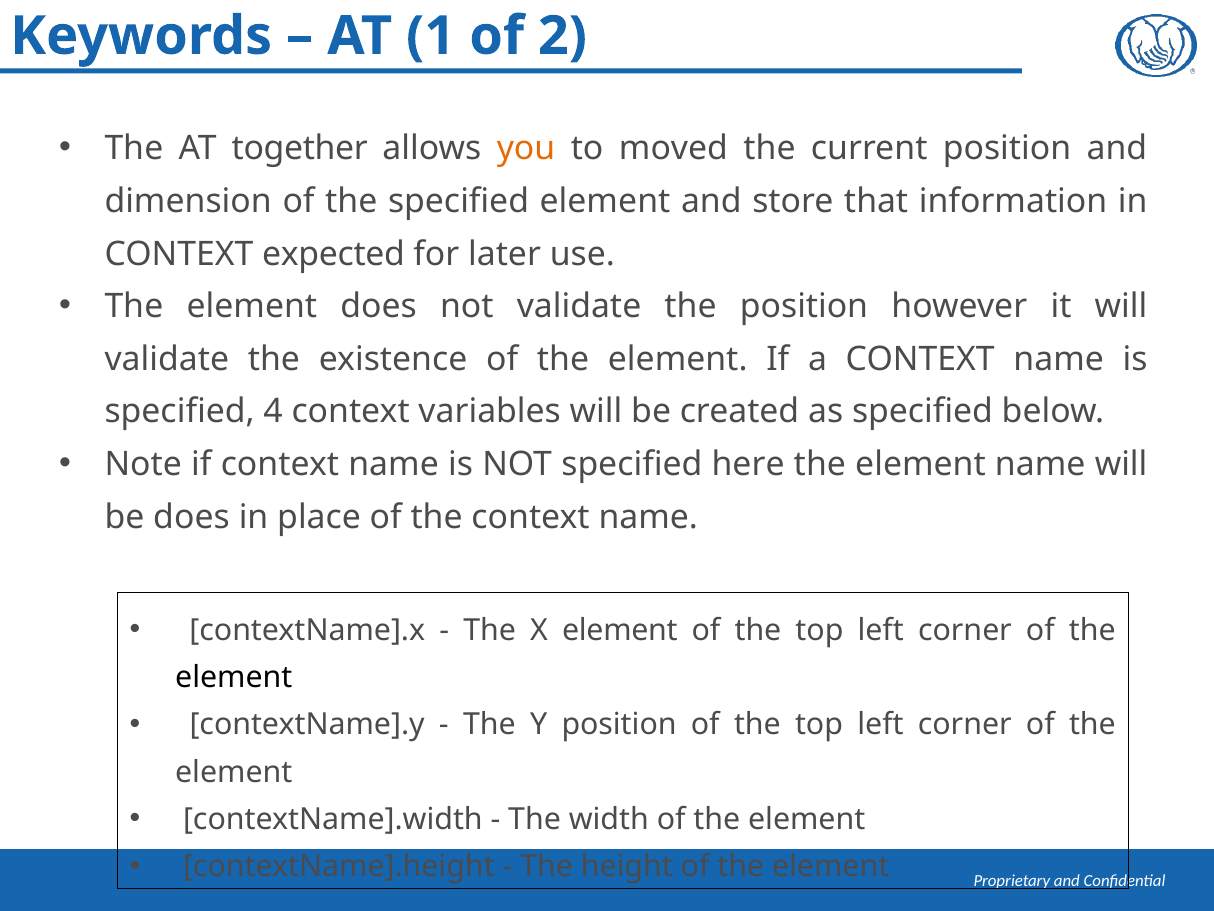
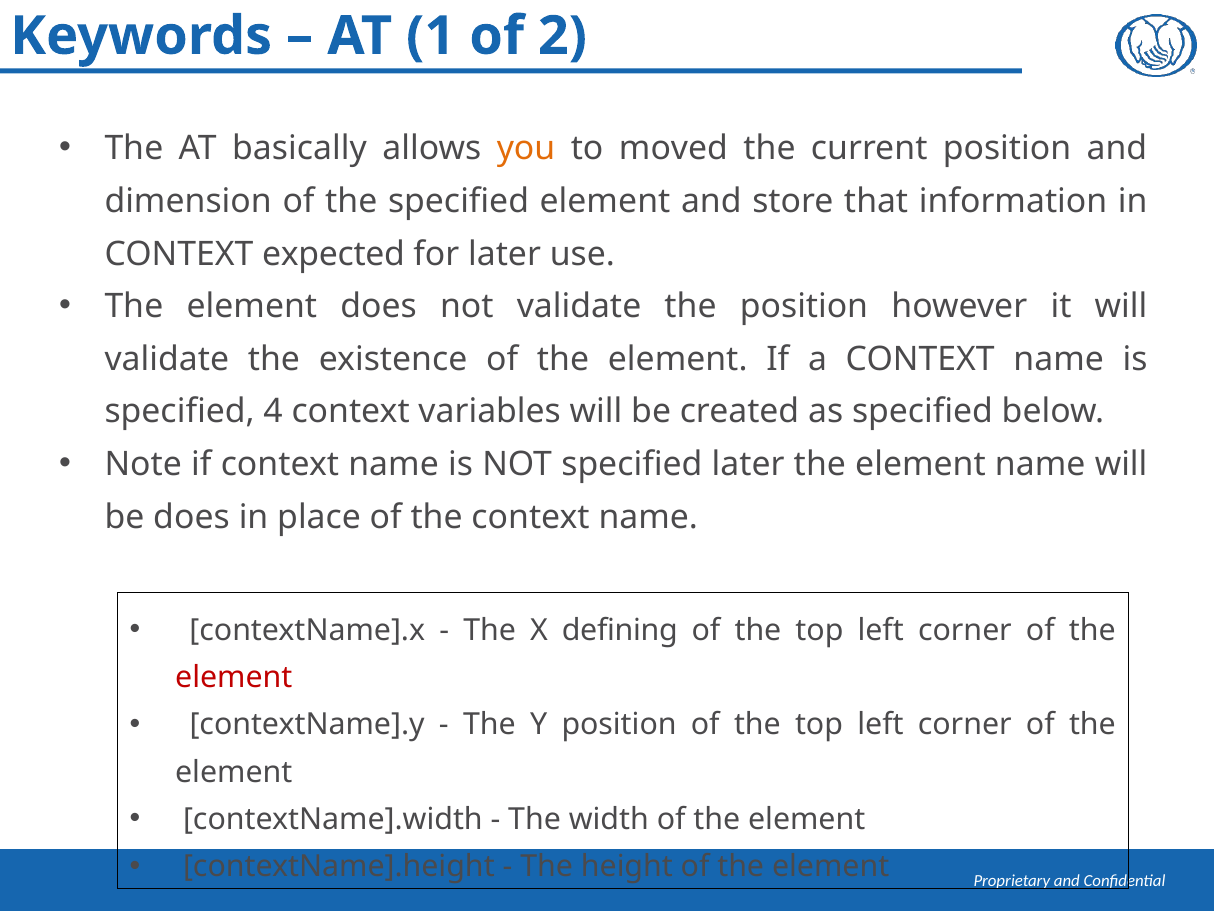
together: together -> basically
specified here: here -> later
X element: element -> defining
element at (234, 677) colour: black -> red
